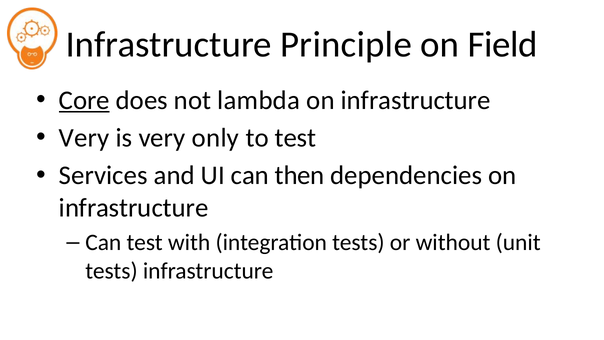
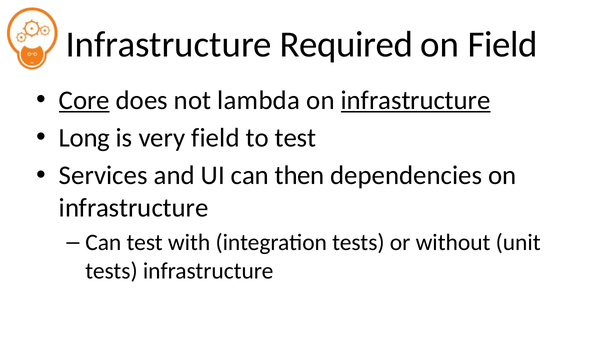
Principle: Principle -> Required
infrastructure at (416, 100) underline: none -> present
Very at (84, 138): Very -> Long
very only: only -> field
